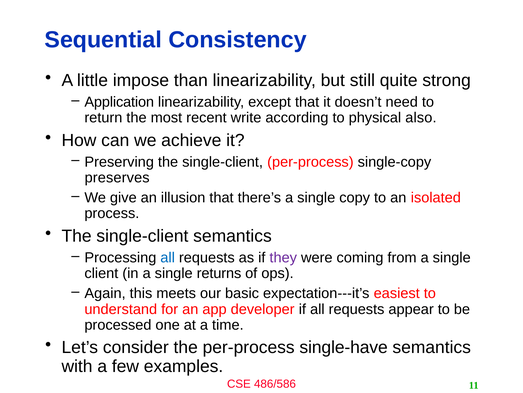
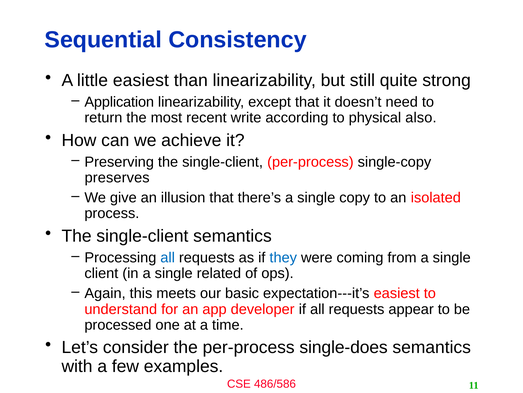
little impose: impose -> easiest
they colour: purple -> blue
returns: returns -> related
single-have: single-have -> single-does
